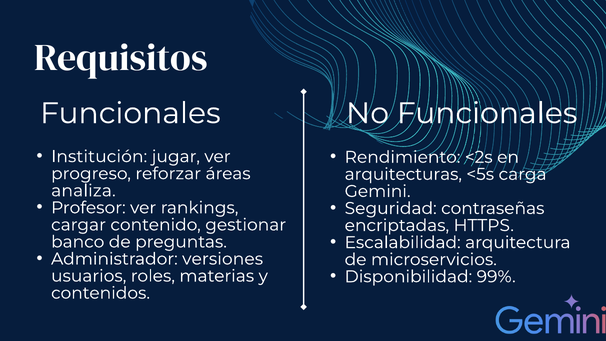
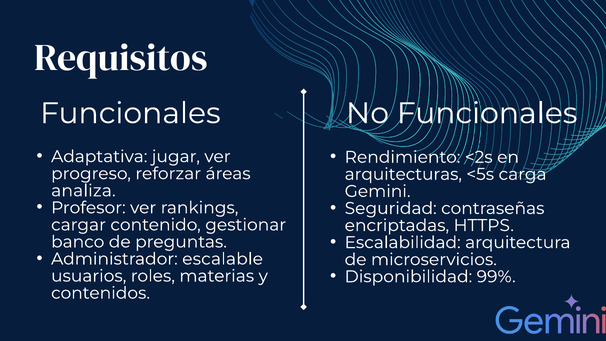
Institución: Institución -> Adaptativa
versiones: versiones -> escalable
